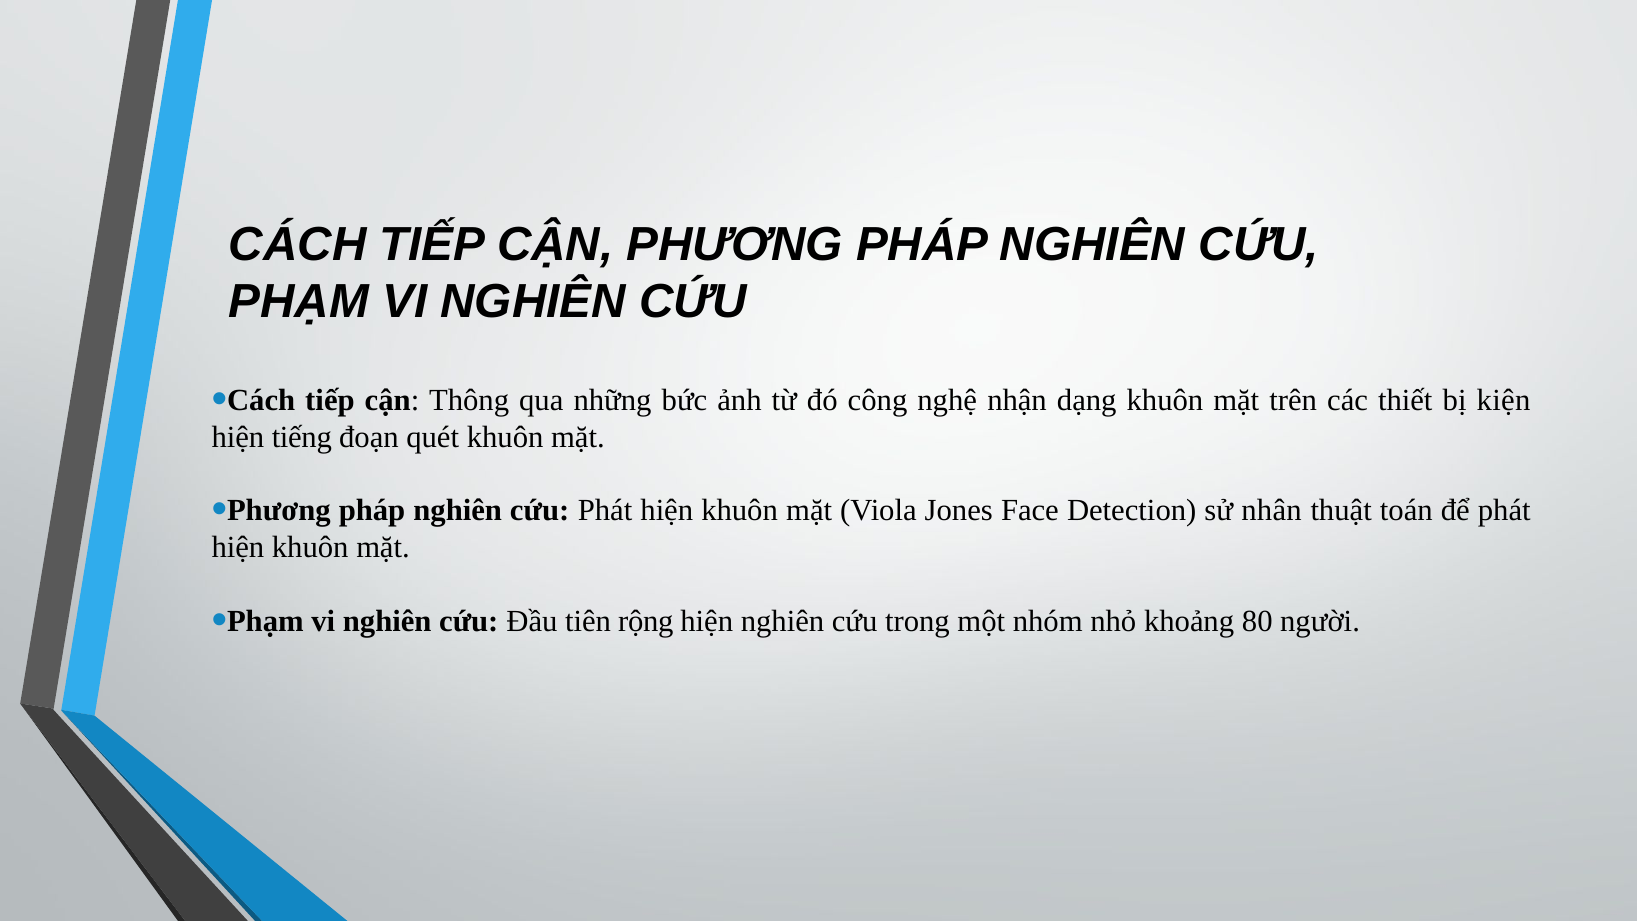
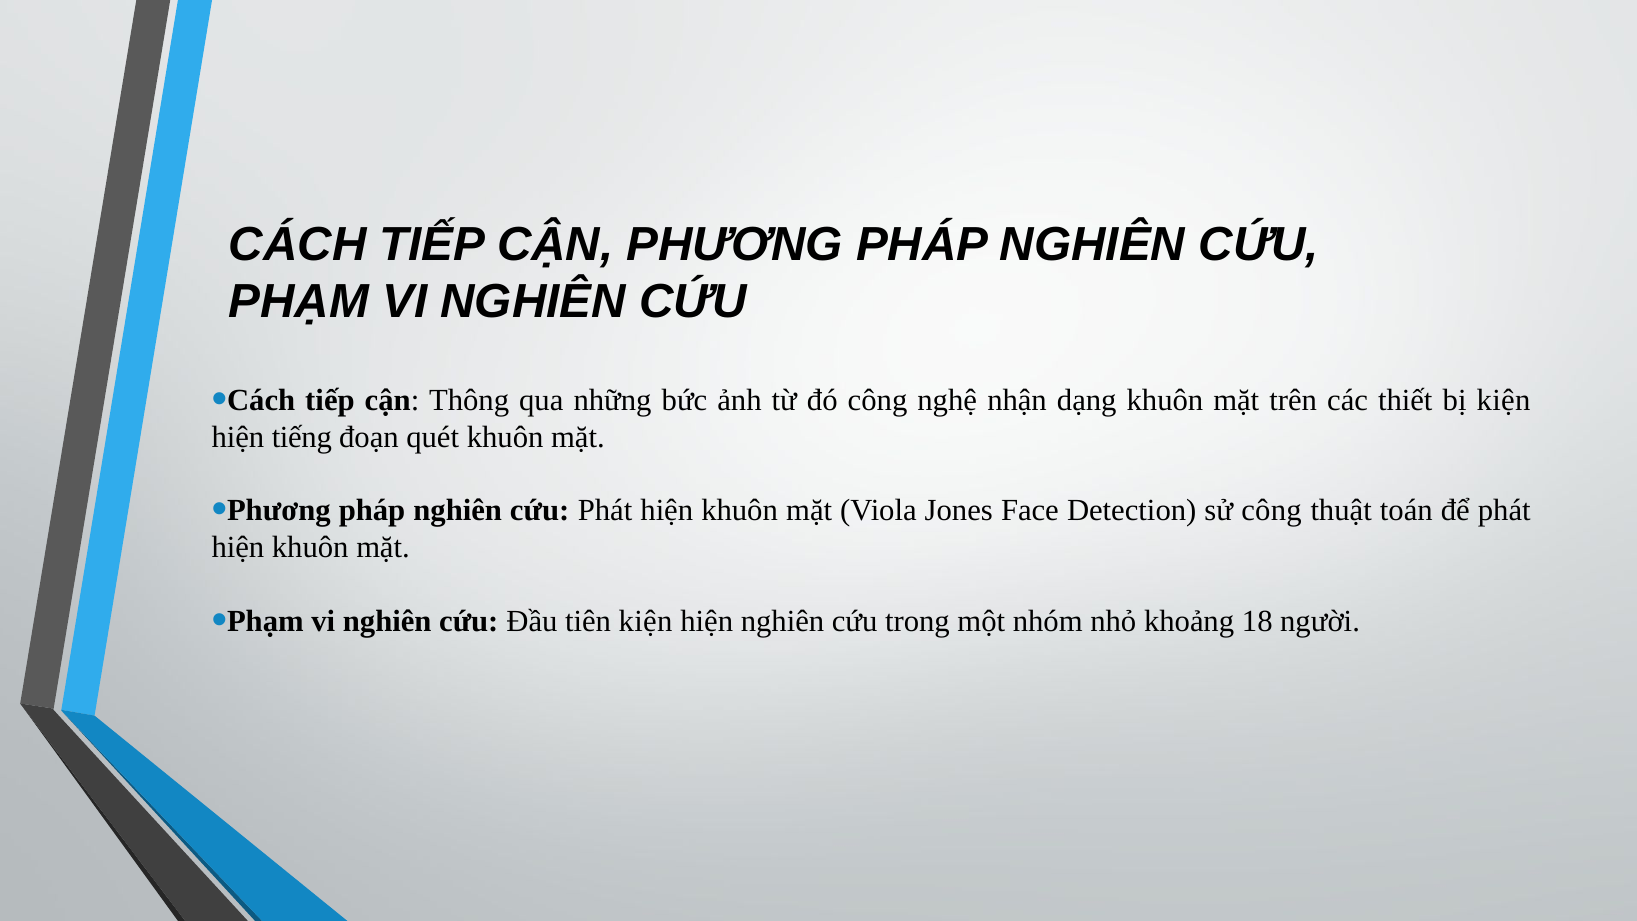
sử nhân: nhân -> công
tiên rộng: rộng -> kiện
80: 80 -> 18
